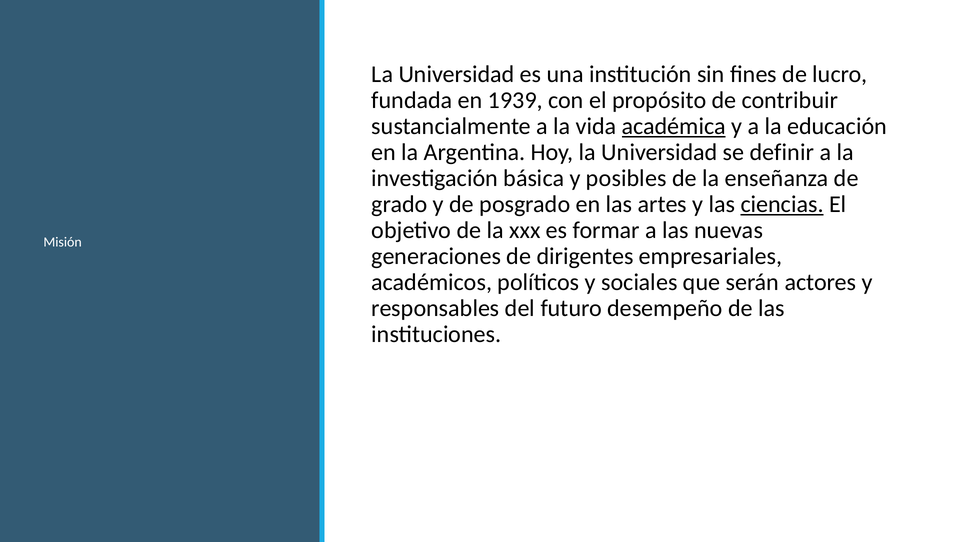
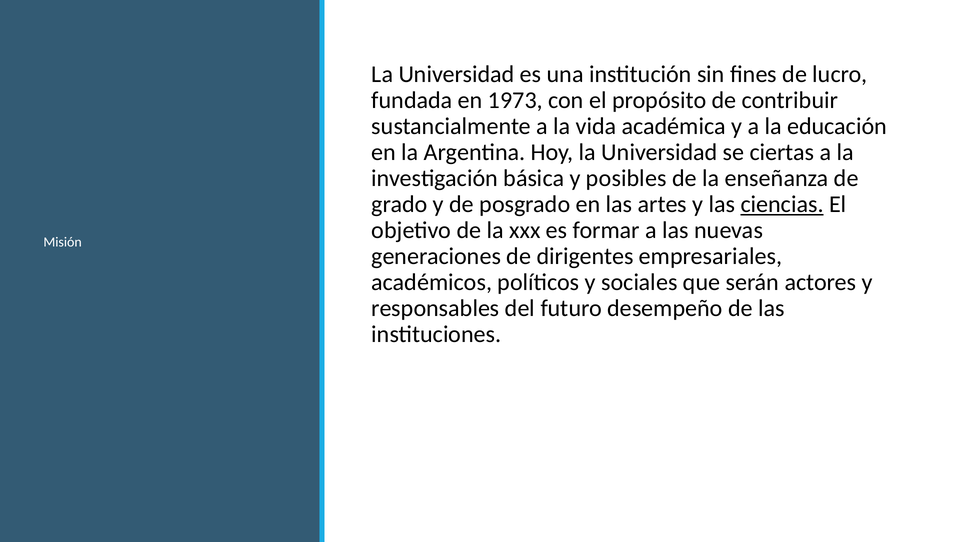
1939: 1939 -> 1973
académica underline: present -> none
definir: definir -> ciertas
